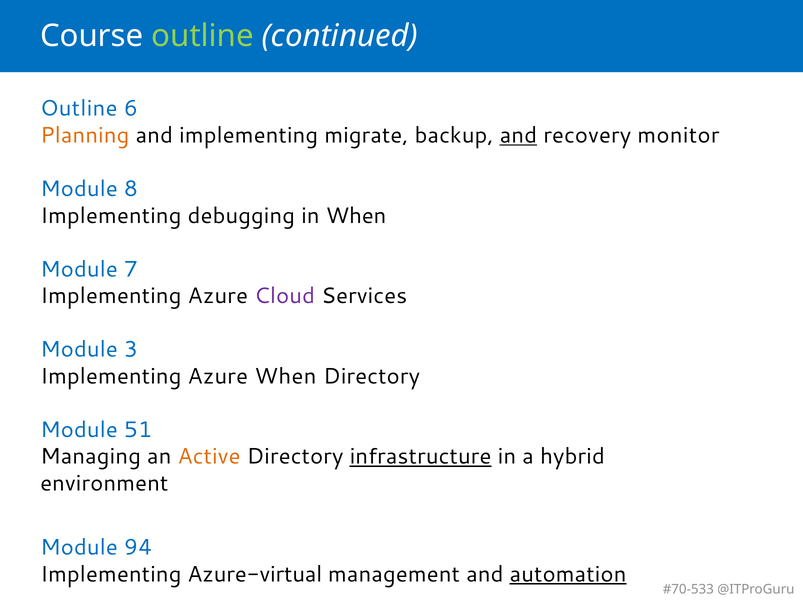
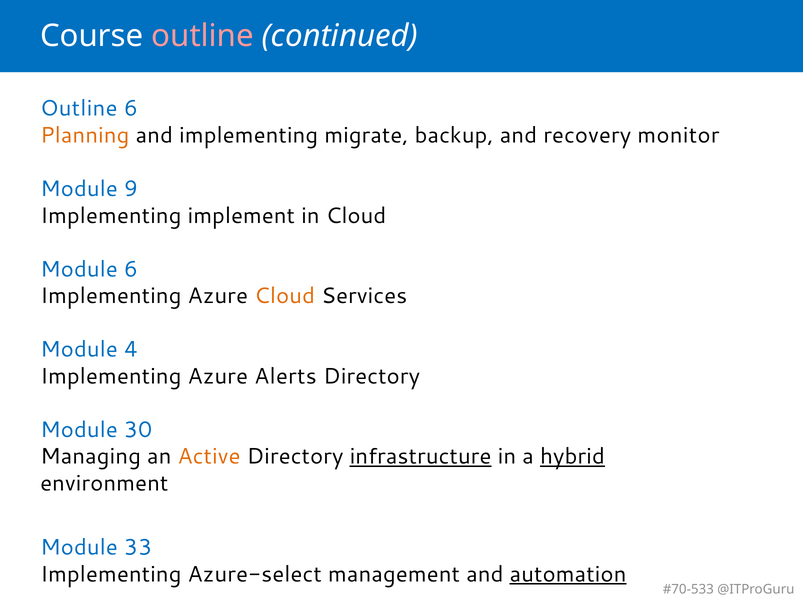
outline at (203, 36) colour: light green -> pink
and at (518, 135) underline: present -> none
8: 8 -> 9
debugging: debugging -> implement
in When: When -> Cloud
Module 7: 7 -> 6
Cloud at (285, 296) colour: purple -> orange
3: 3 -> 4
Azure When: When -> Alerts
51: 51 -> 30
hybrid underline: none -> present
94: 94 -> 33
Azure-virtual: Azure-virtual -> Azure-select
